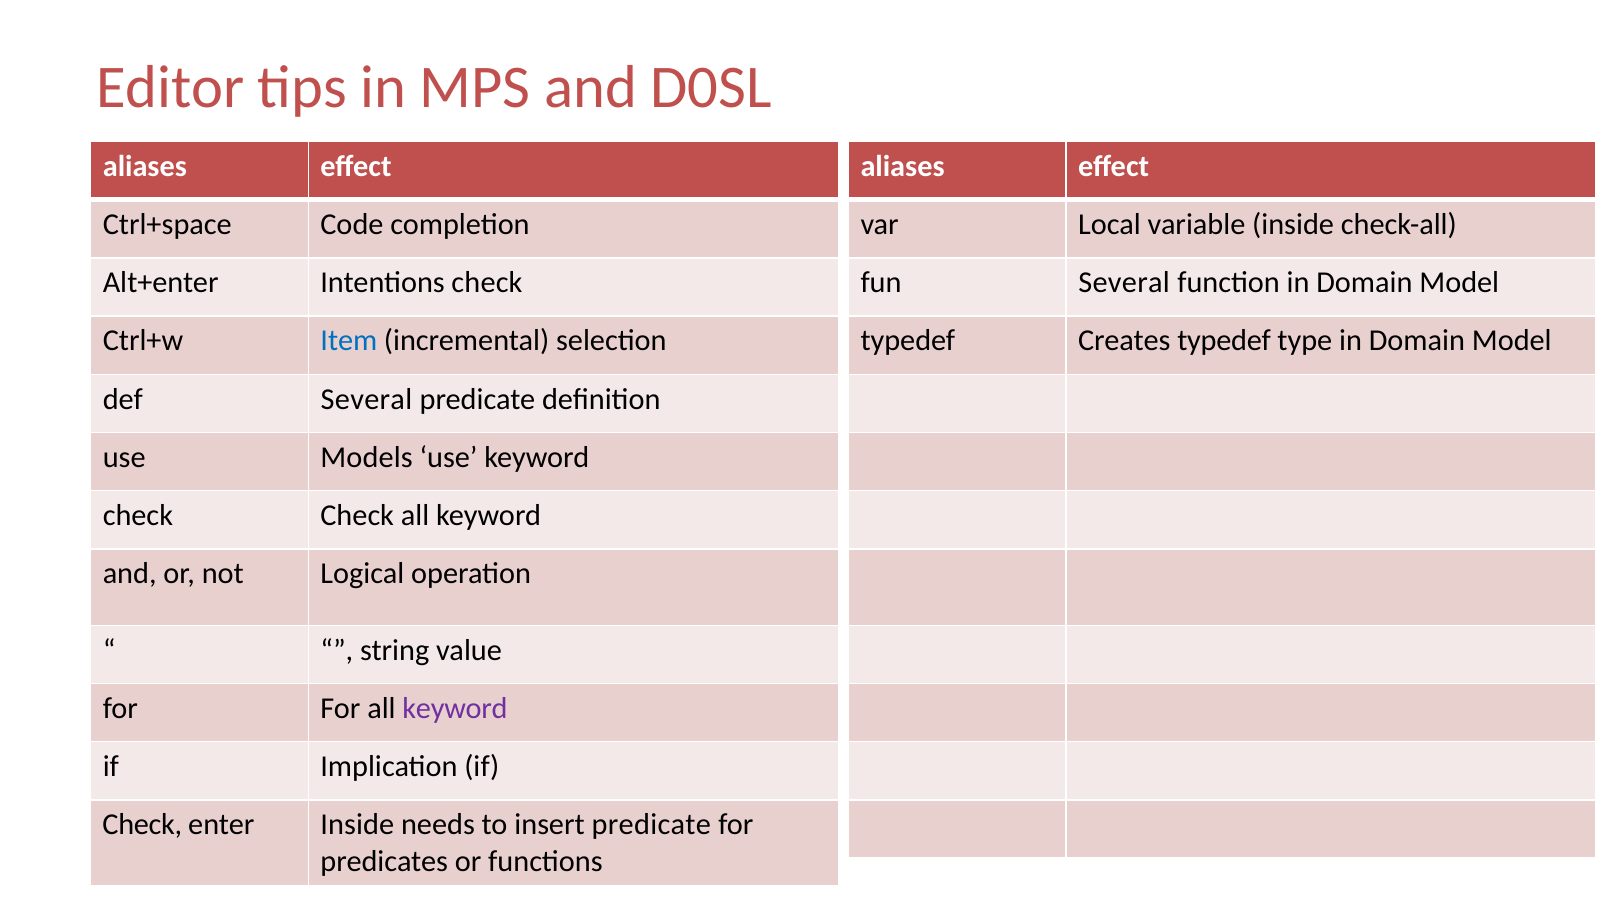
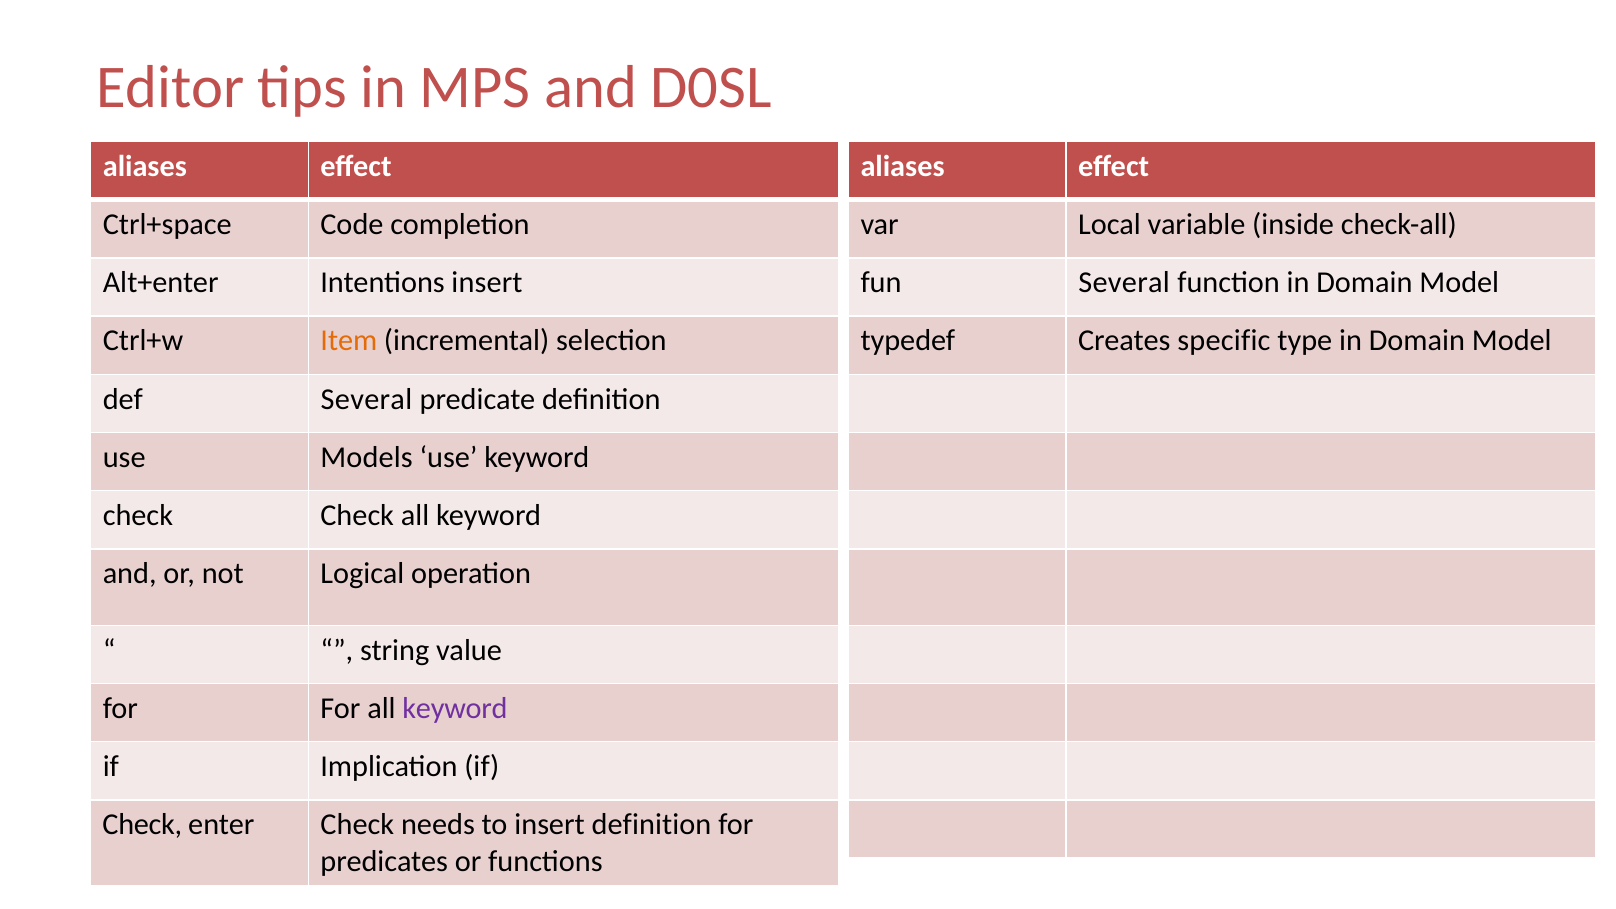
Intentions check: check -> insert
Item colour: blue -> orange
Creates typedef: typedef -> specific
enter Inside: Inside -> Check
insert predicate: predicate -> definition
